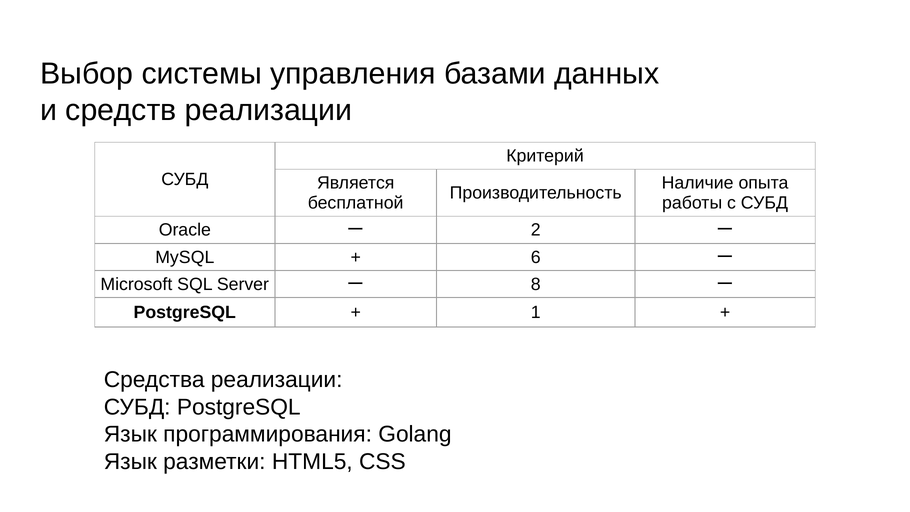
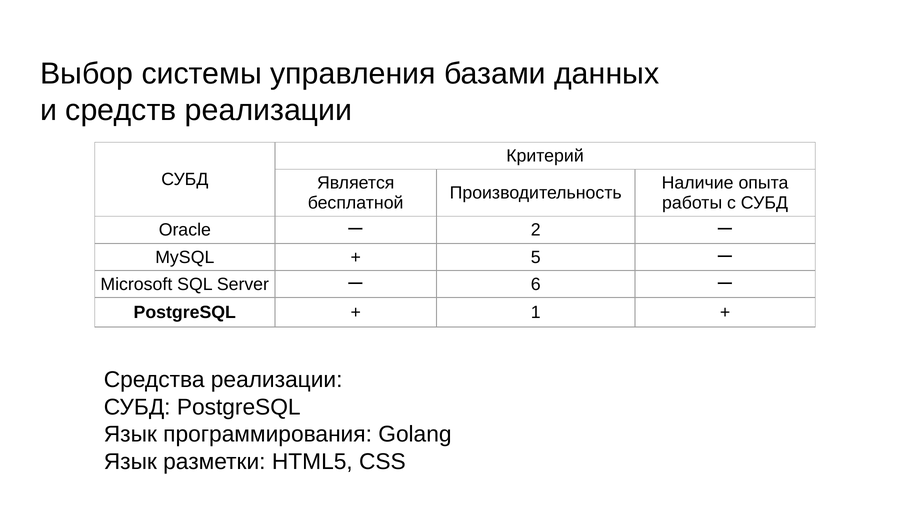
6: 6 -> 5
8: 8 -> 6
